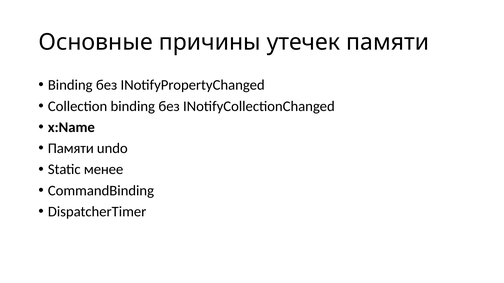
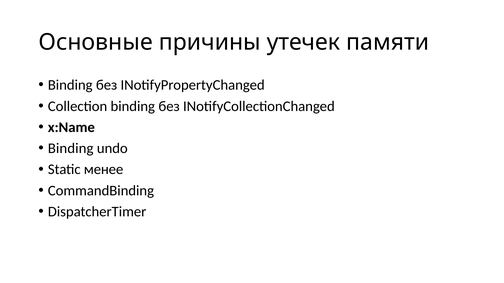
Памяти at (71, 149): Памяти -> Binding
